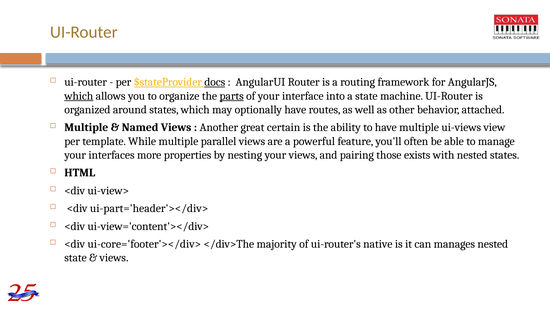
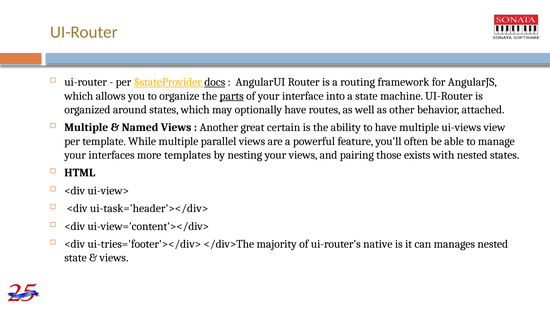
which at (79, 96) underline: present -> none
properties: properties -> templates
ui-part='header'></div>: ui-part='header'></div> -> ui-task='header'></div>
ui-core='footer'></div>: ui-core='footer'></div> -> ui-tries='footer'></div>
